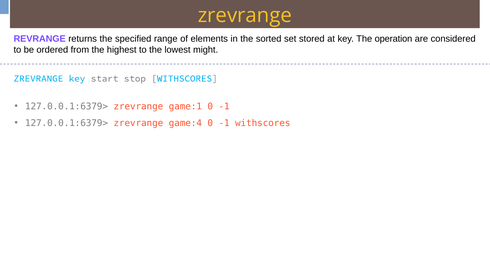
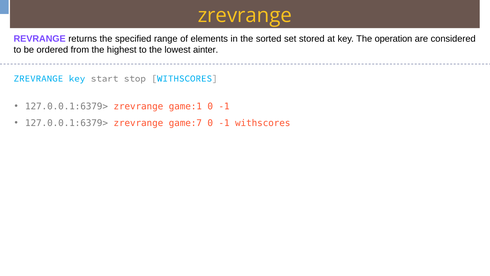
might: might -> ainter
game:4: game:4 -> game:7
